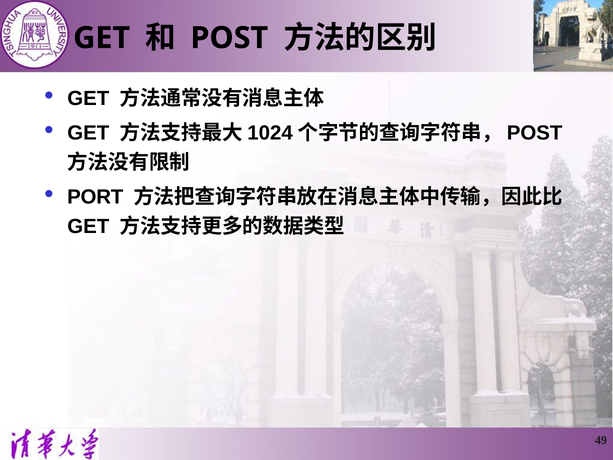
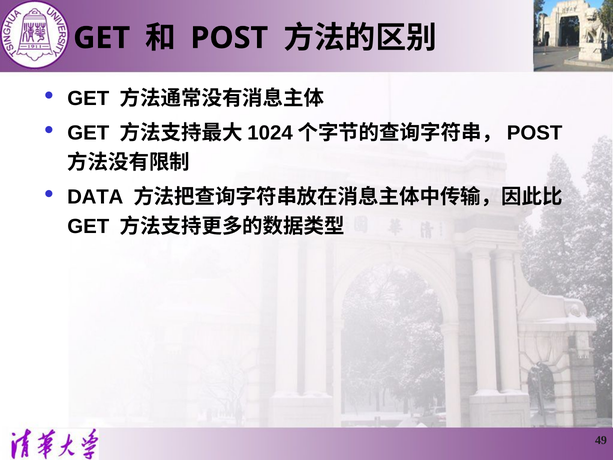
PORT: PORT -> DATA
